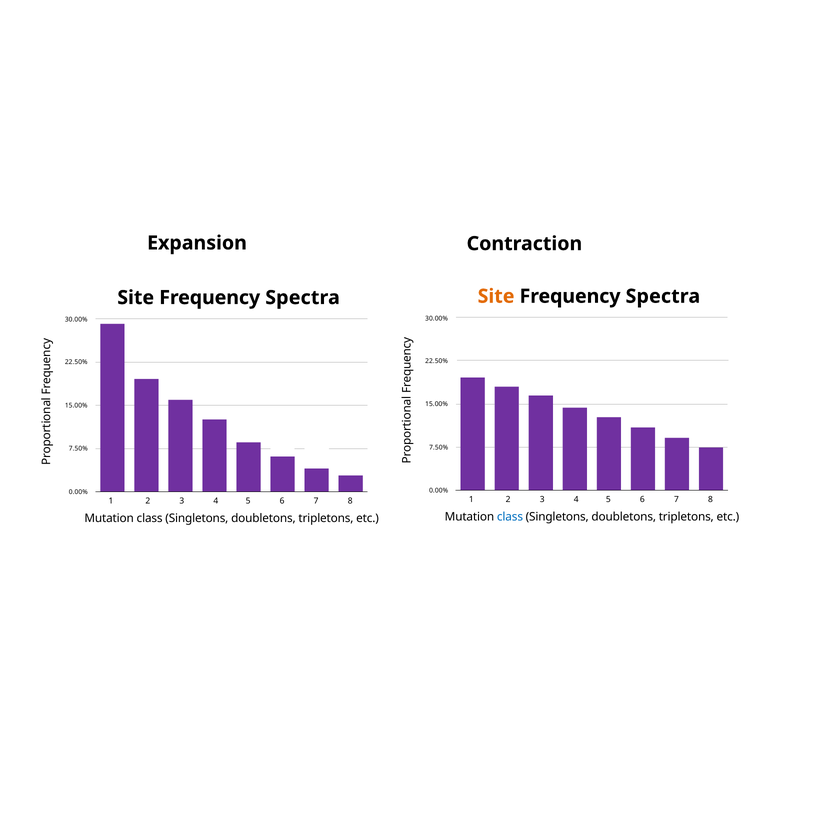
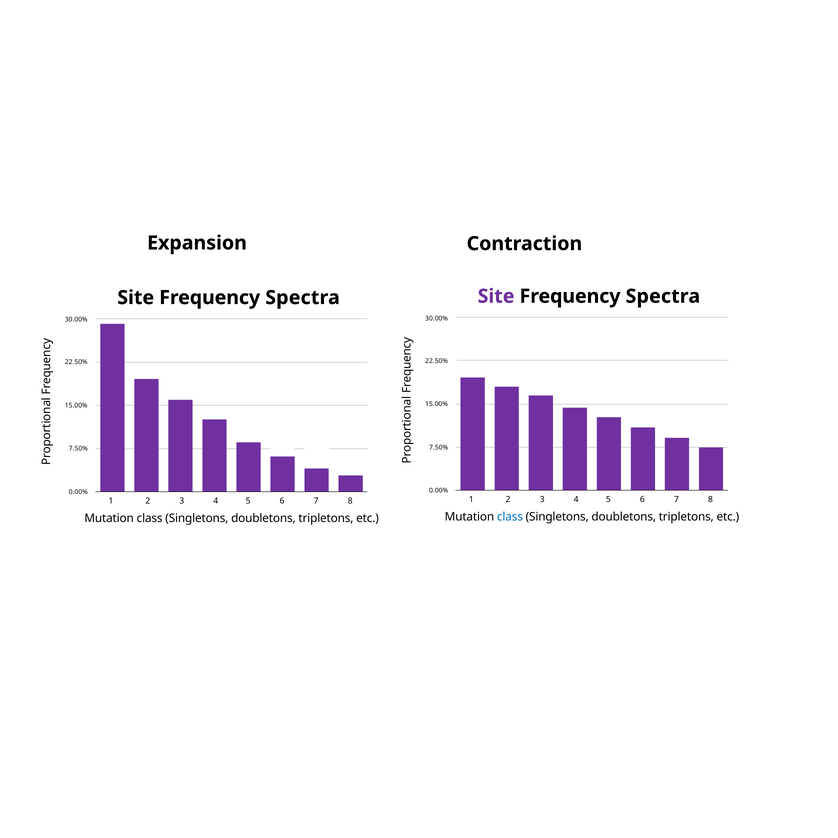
Site at (496, 296) colour: orange -> purple
